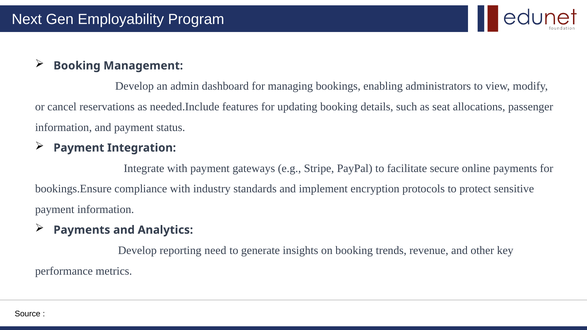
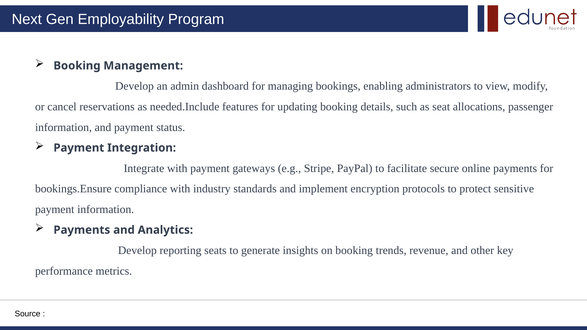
need: need -> seats
